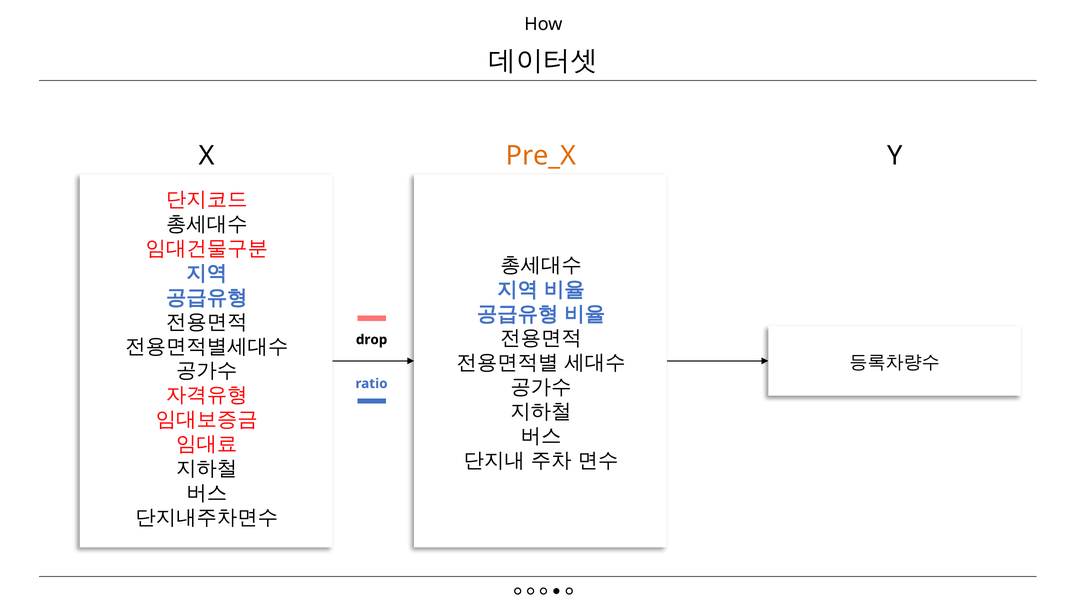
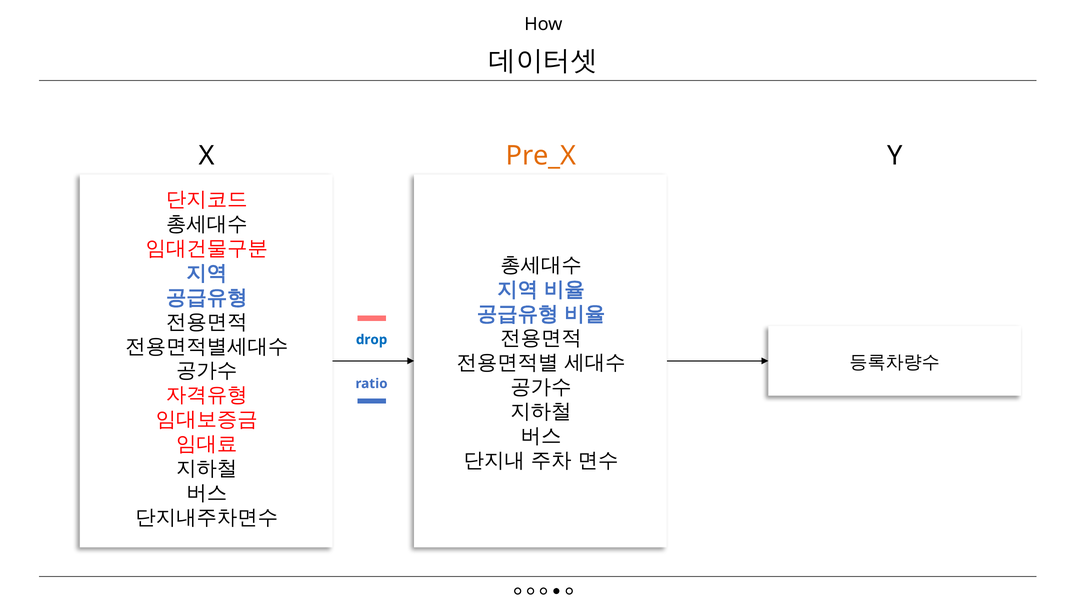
drop colour: black -> blue
